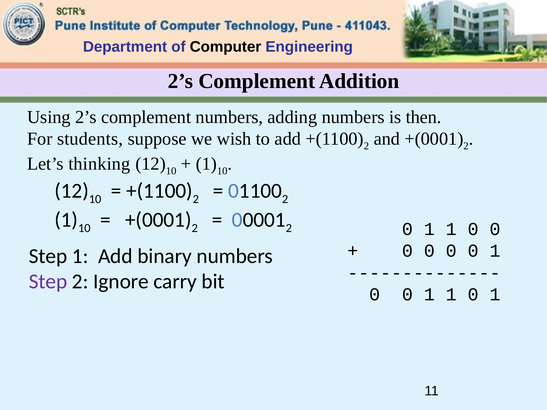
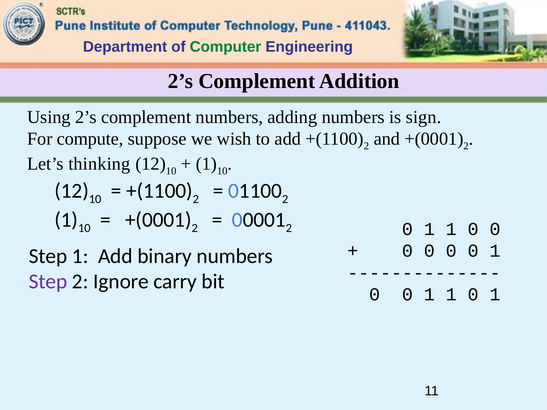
Computer colour: black -> green
then: then -> sign
students: students -> compute
